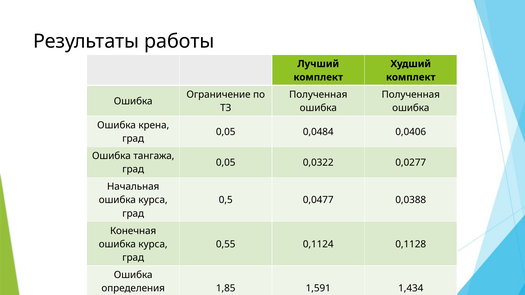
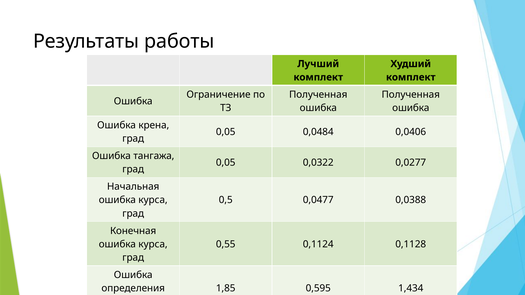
1,591: 1,591 -> 0,595
